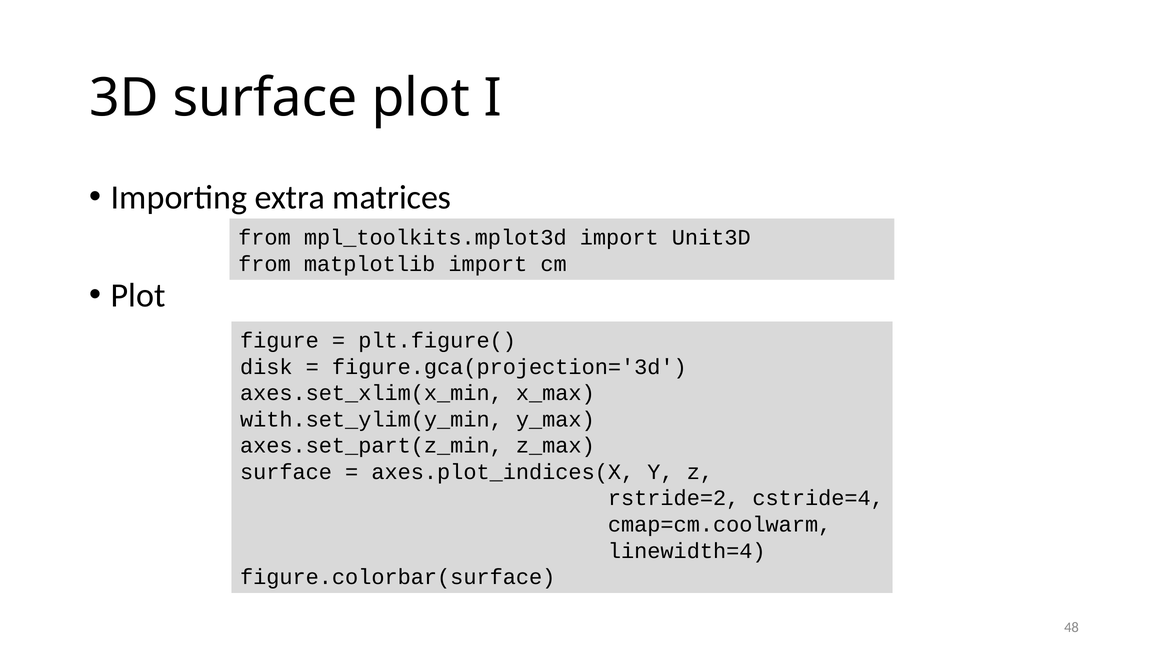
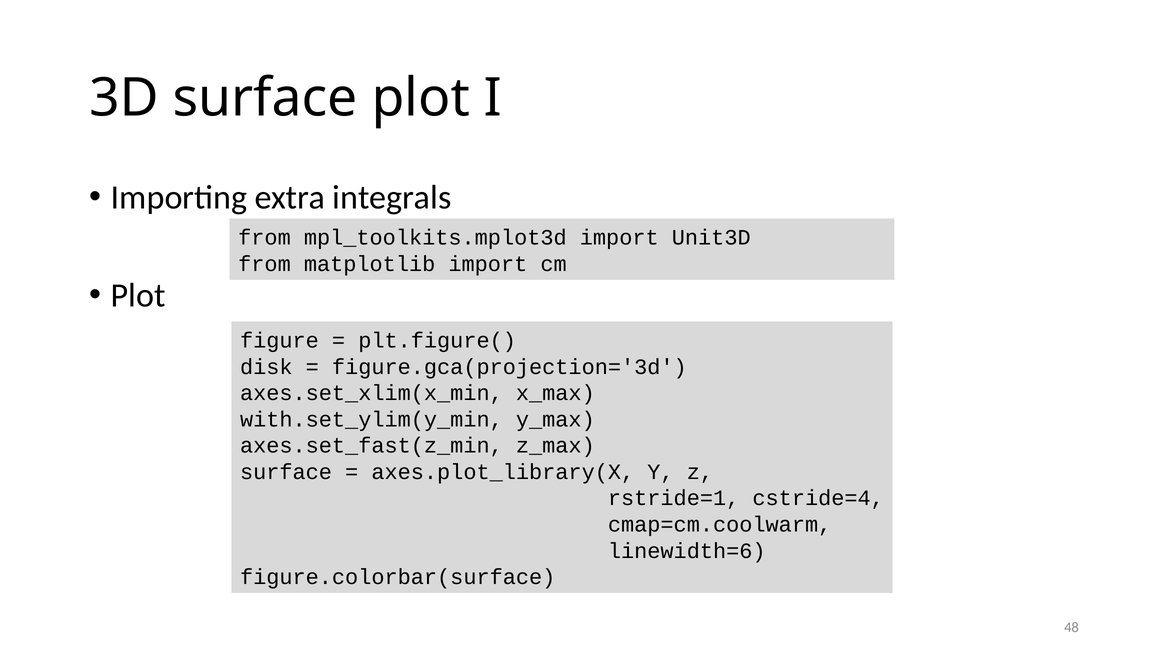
matrices: matrices -> integrals
axes.set_part(z_min: axes.set_part(z_min -> axes.set_fast(z_min
axes.plot_indices(X: axes.plot_indices(X -> axes.plot_library(X
rstride=2: rstride=2 -> rstride=1
linewidth=4: linewidth=4 -> linewidth=6
